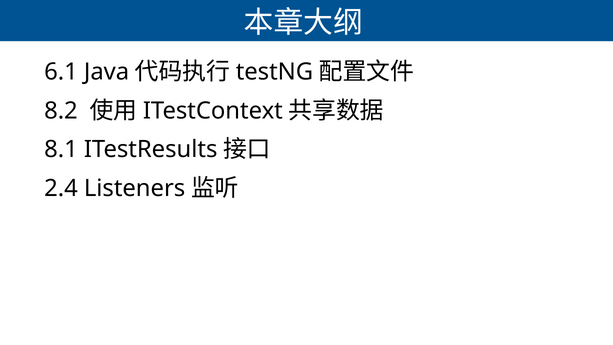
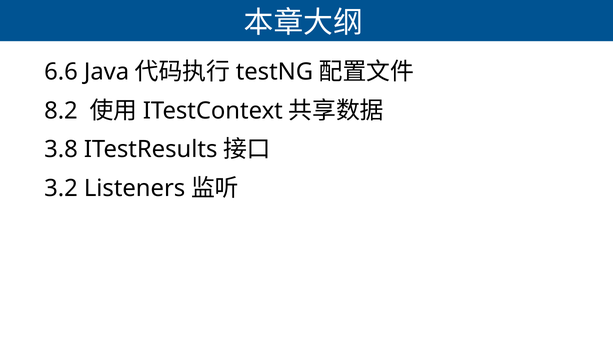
6.1: 6.1 -> 6.6
8.1: 8.1 -> 3.8
2.4: 2.4 -> 3.2
